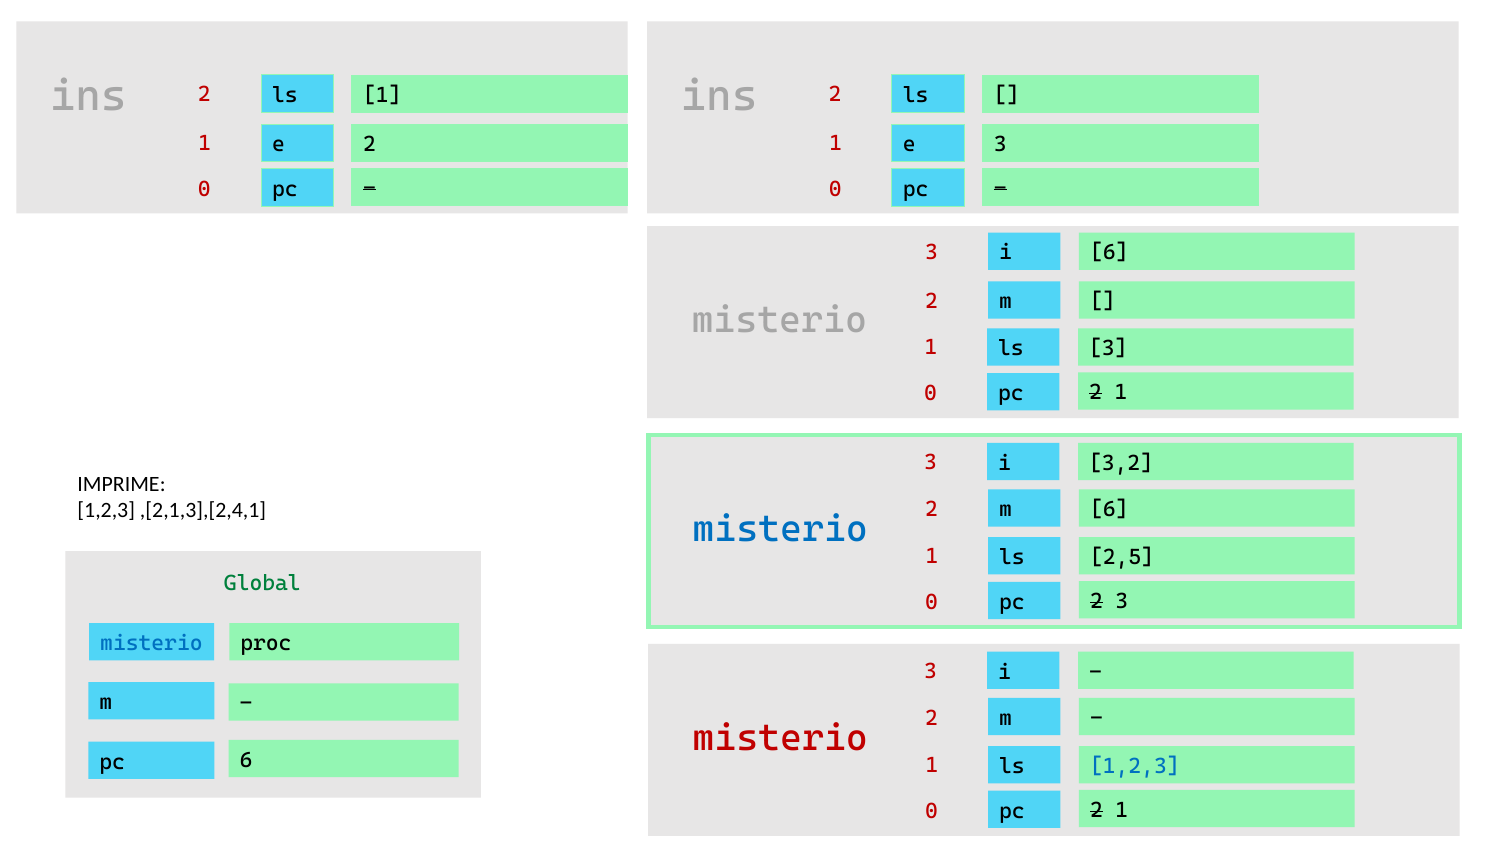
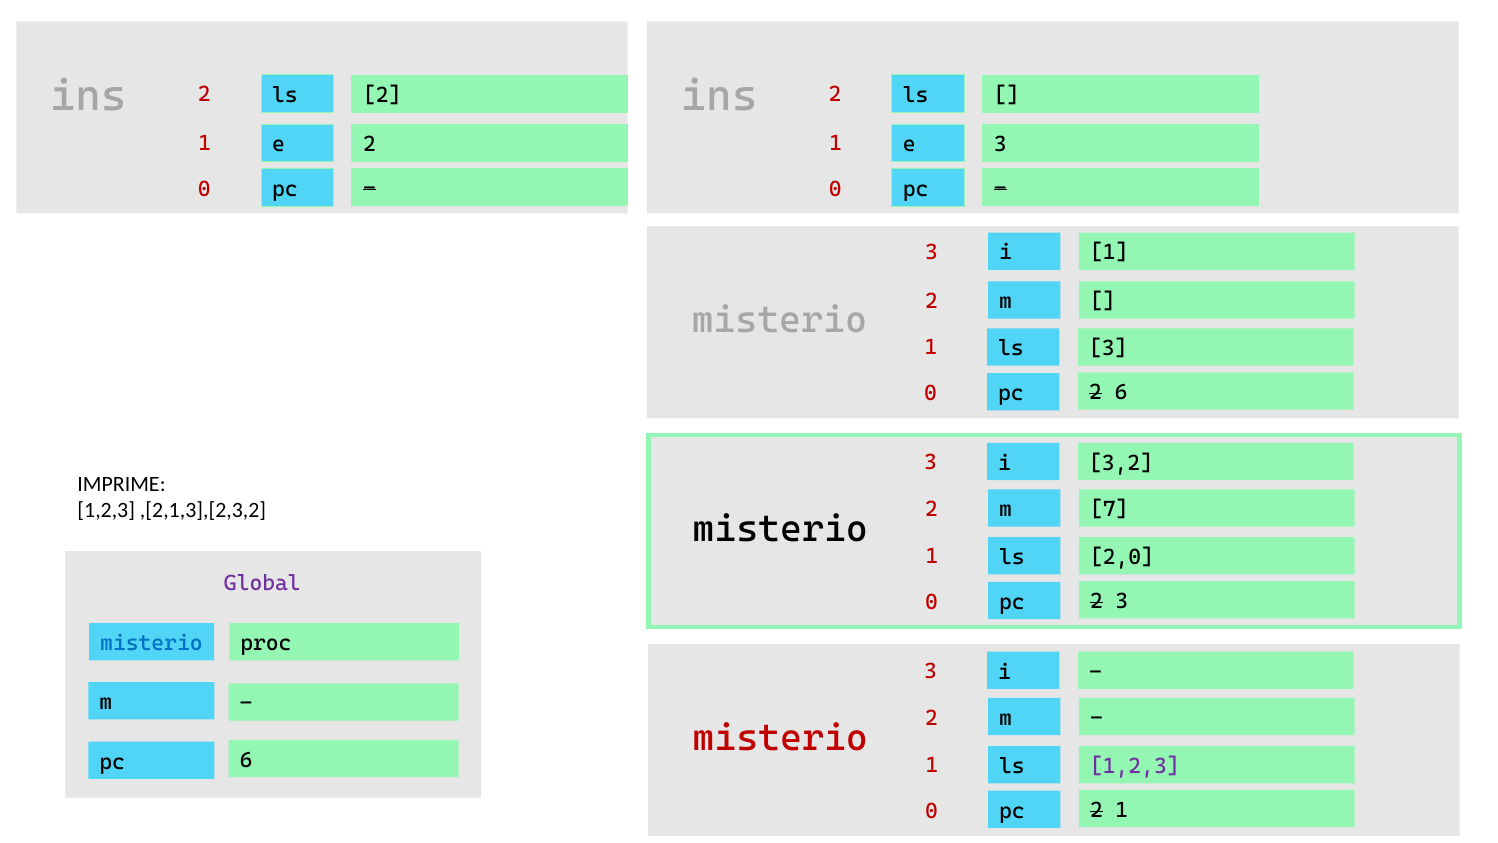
1 at (382, 96): 1 -> 2
i 6: 6 -> 1
1 at (1121, 392): 1 -> 6
m 6: 6 -> 7
,[2,1,3],[2,4,1: ,[2,1,3],[2,4,1 -> ,[2,1,3],[2,3,2
misterio at (780, 529) colour: blue -> black
2,5: 2,5 -> 2,0
Global colour: green -> purple
1,2,3 at (1135, 766) colour: blue -> purple
